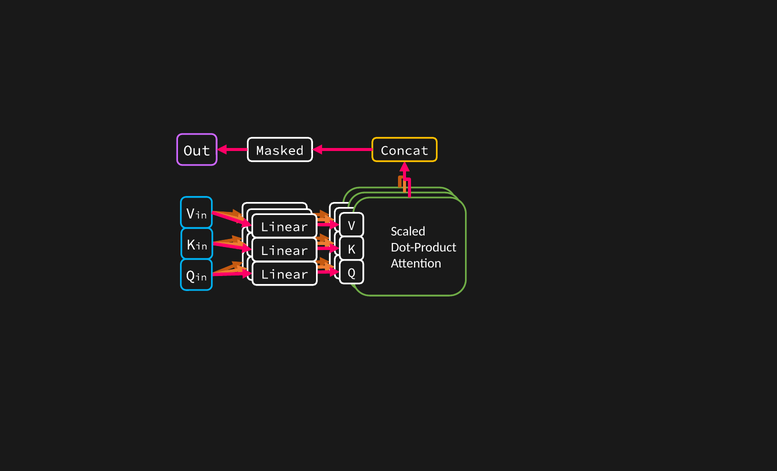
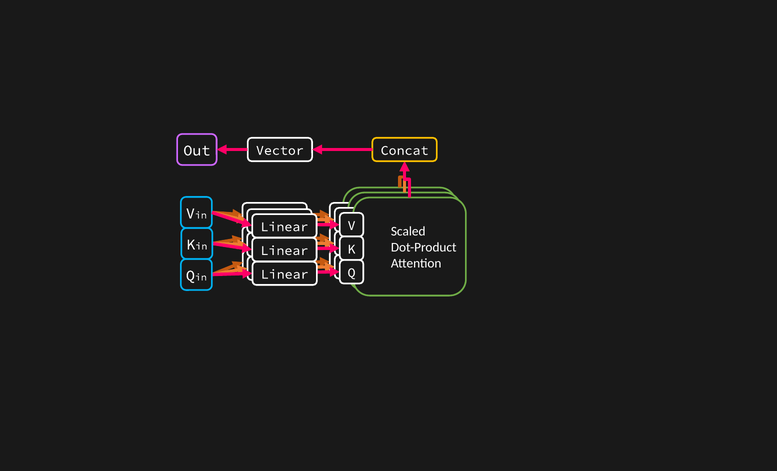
Masked: Masked -> Vector
